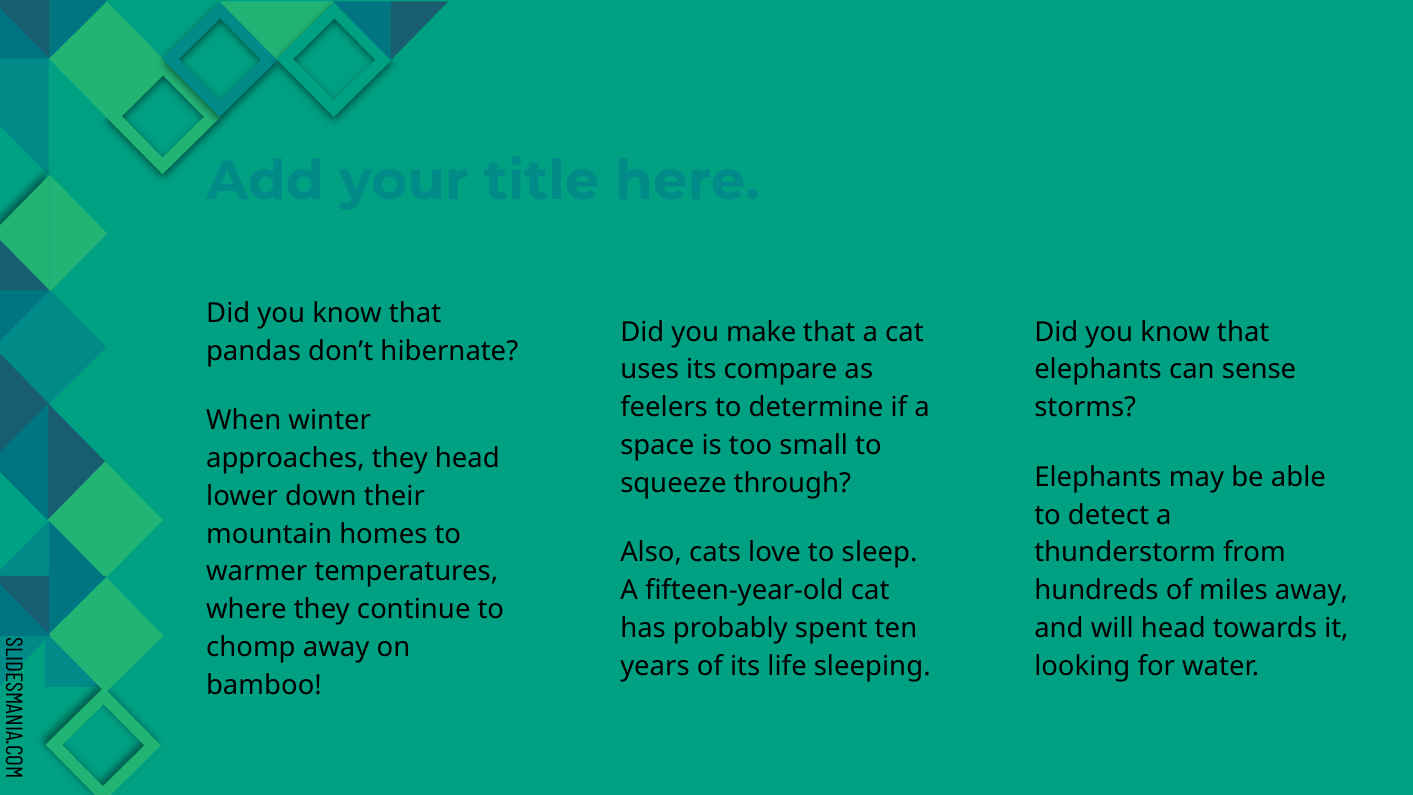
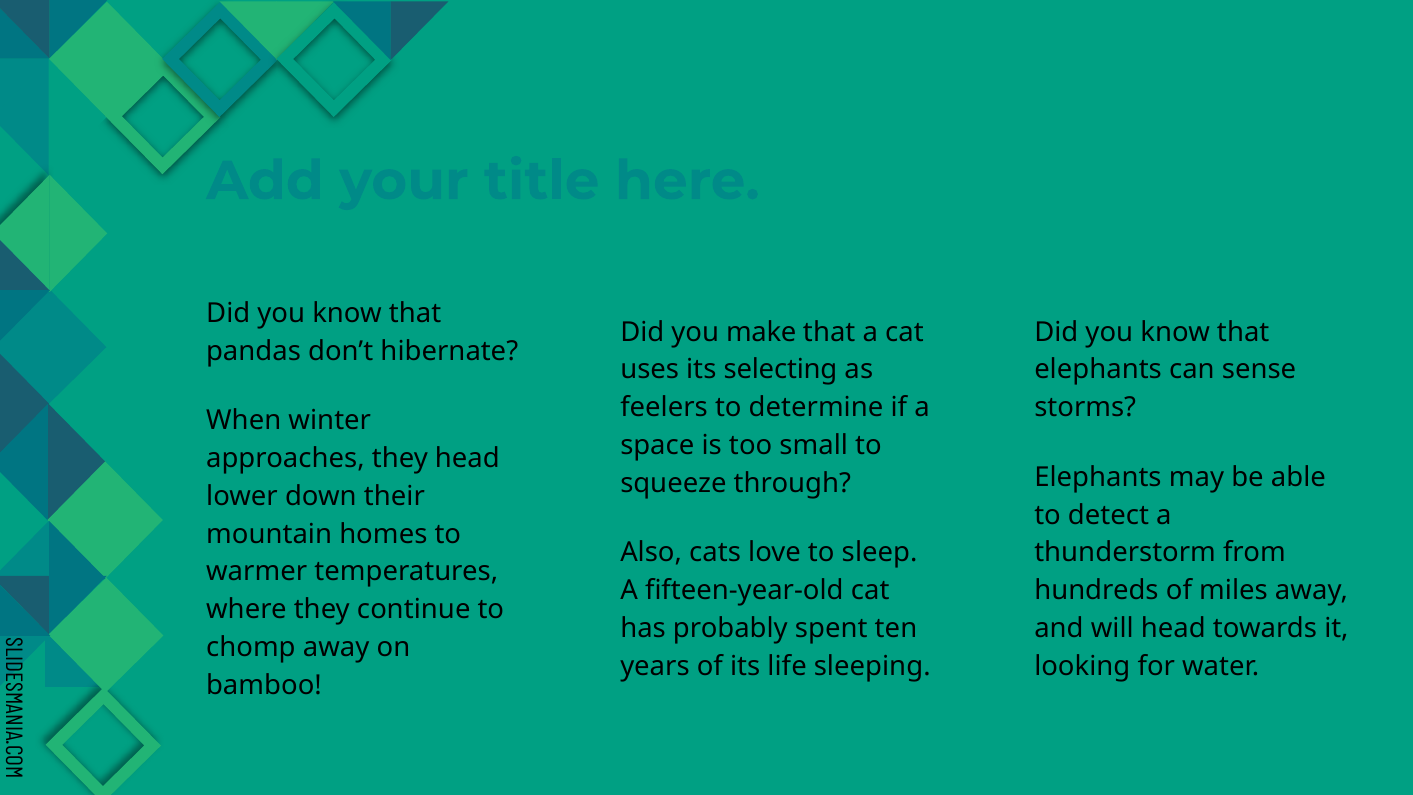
compare: compare -> selecting
